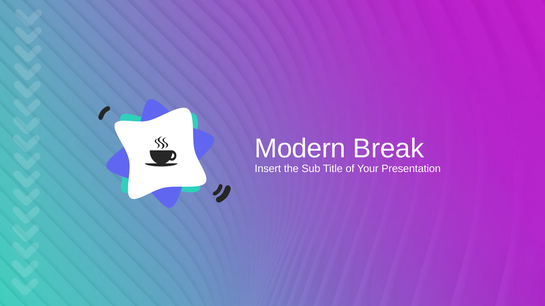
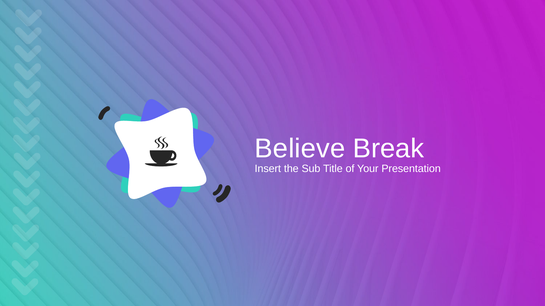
Modern: Modern -> Believe
